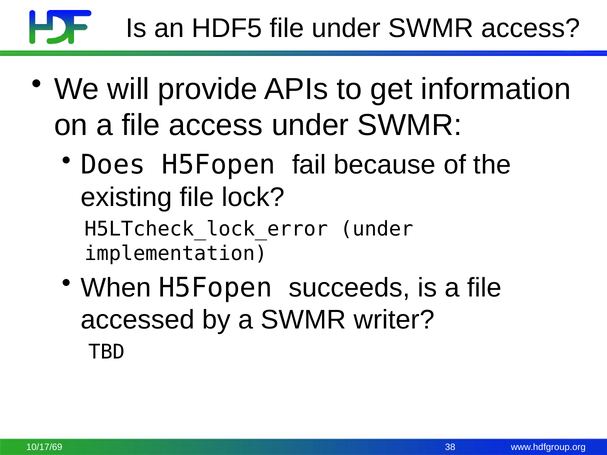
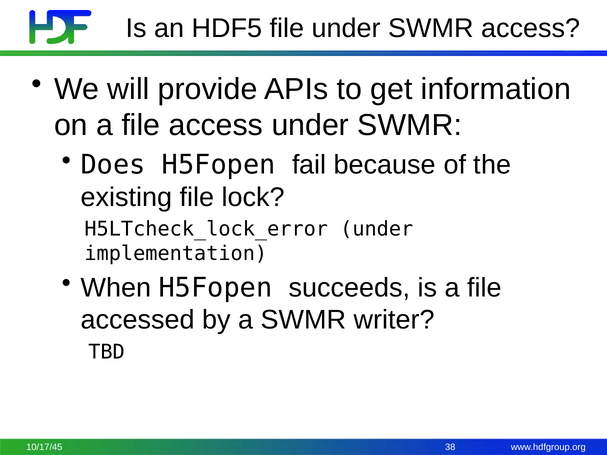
10/17/69: 10/17/69 -> 10/17/45
